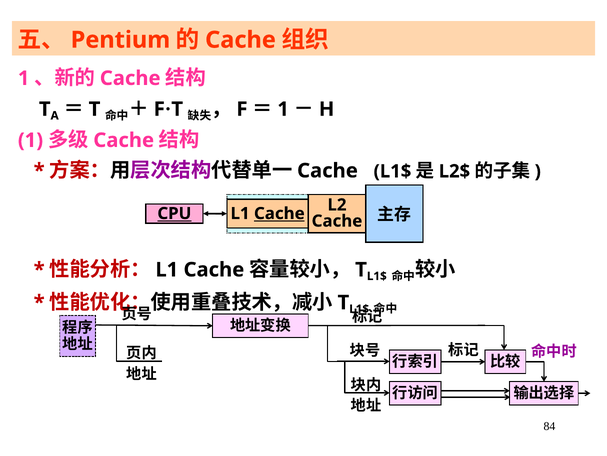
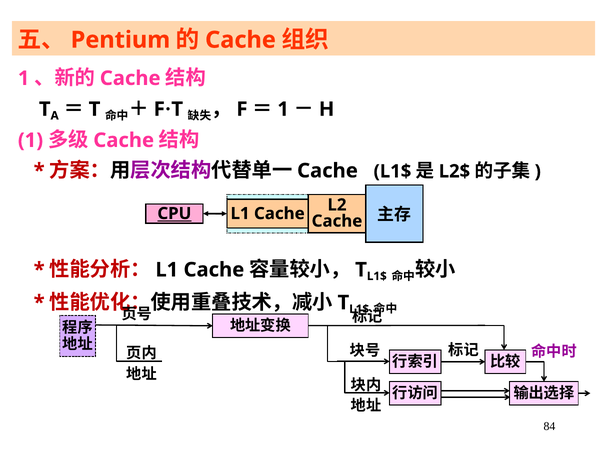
Cache at (279, 213) underline: present -> none
